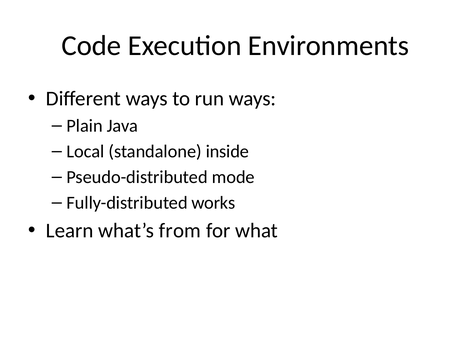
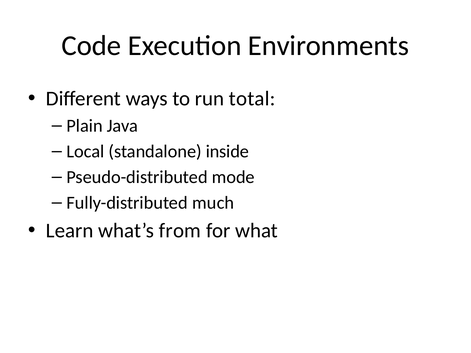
run ways: ways -> total
works: works -> much
